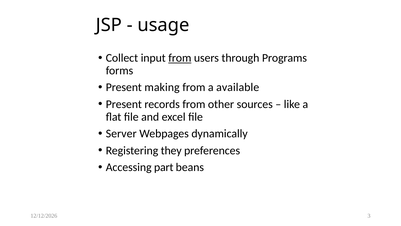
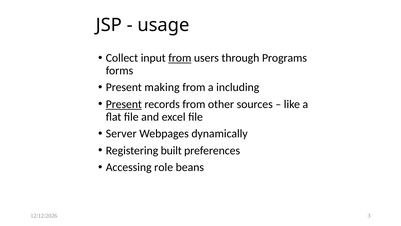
available: available -> including
Present at (124, 104) underline: none -> present
they: they -> built
part: part -> role
